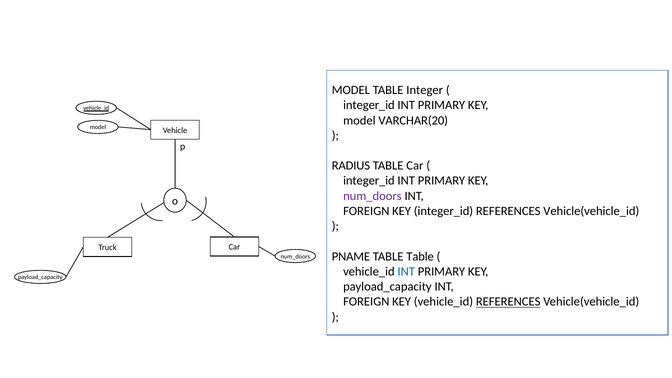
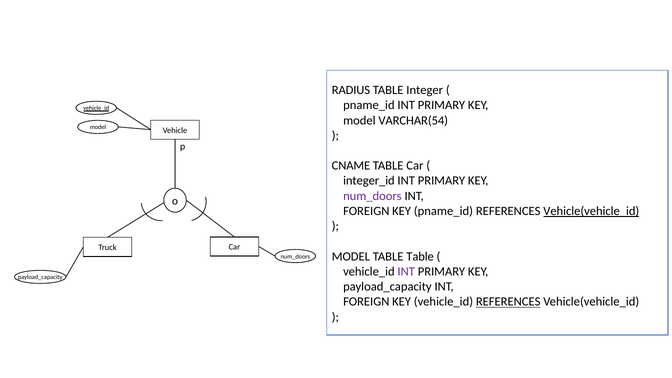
MODEL at (351, 90): MODEL -> RADIUS
integer_id at (369, 105): integer_id -> pname_id
VARCHAR(20: VARCHAR(20 -> VARCHAR(54
RADIUS: RADIUS -> CNAME
KEY integer_id: integer_id -> pname_id
Vehicle(vehicle_id at (591, 211) underline: none -> present
PNAME at (351, 256): PNAME -> MODEL
INT at (406, 272) colour: blue -> purple
